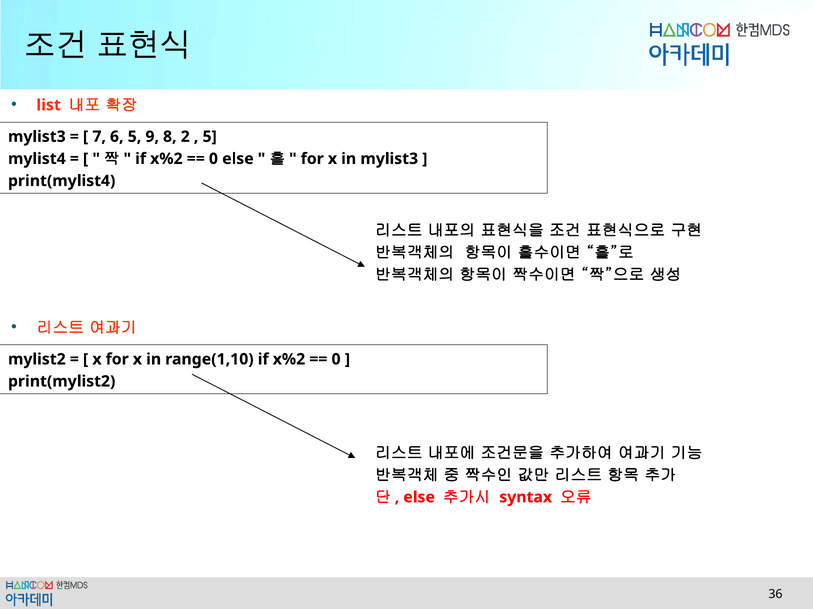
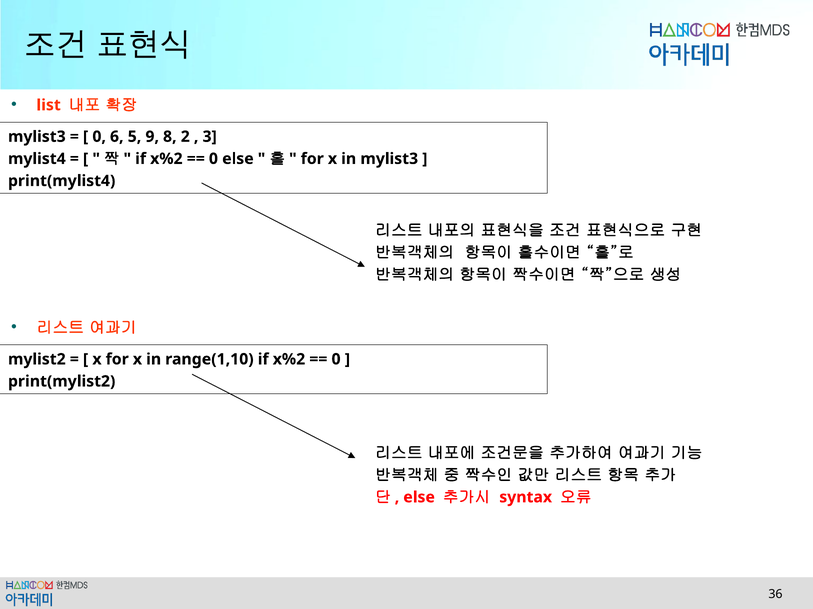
7 at (99, 137): 7 -> 0
5 at (210, 137): 5 -> 3
